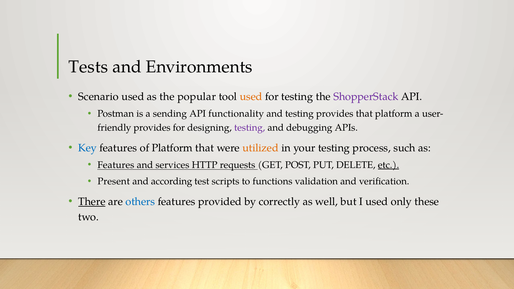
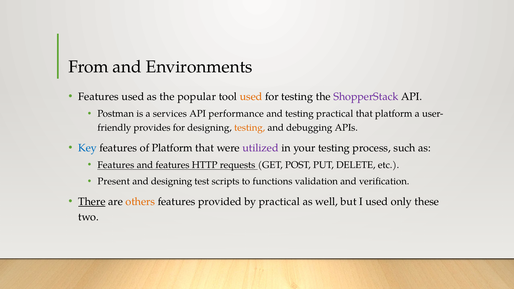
Tests: Tests -> From
Scenario at (99, 97): Scenario -> Features
sending: sending -> services
functionality: functionality -> performance
testing provides: provides -> practical
testing at (250, 128) colour: purple -> orange
utilized colour: orange -> purple
and services: services -> features
etc underline: present -> none
and according: according -> designing
others colour: blue -> orange
by correctly: correctly -> practical
